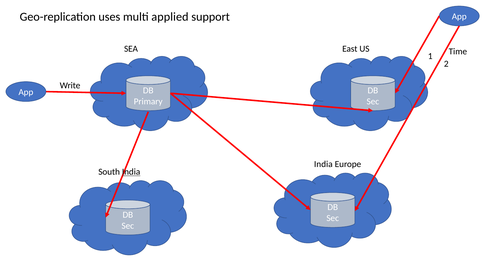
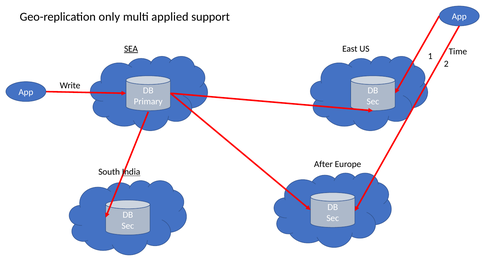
uses: uses -> only
SEA underline: none -> present
India at (323, 164): India -> After
